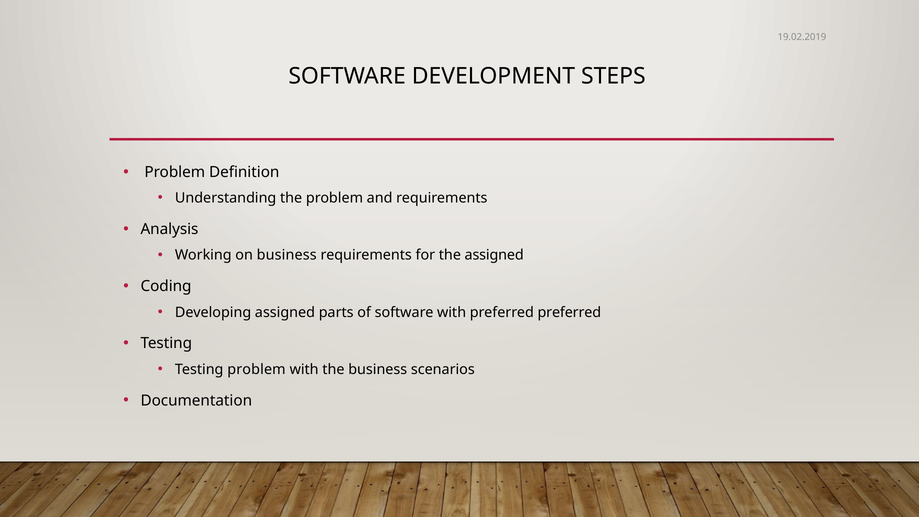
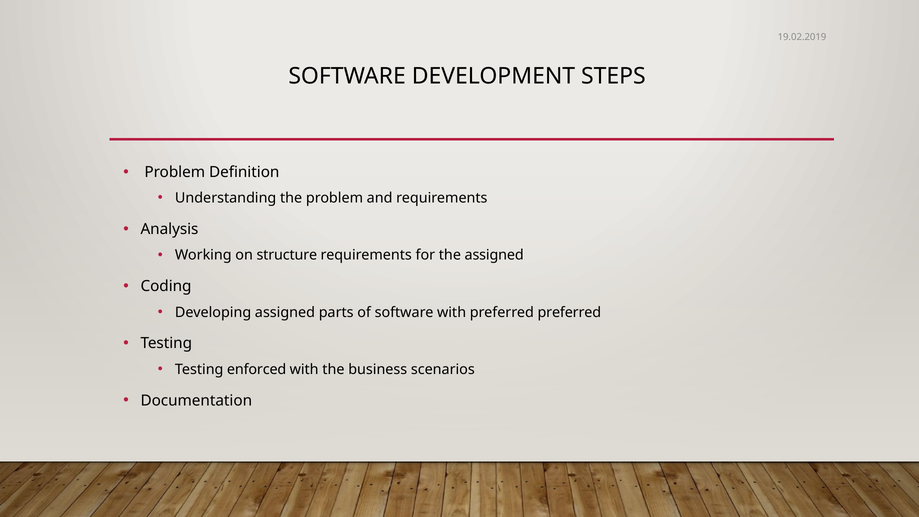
on business: business -> structure
Testing problem: problem -> enforced
